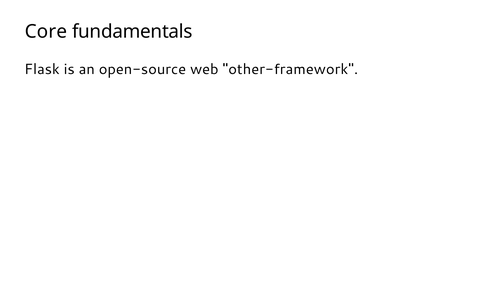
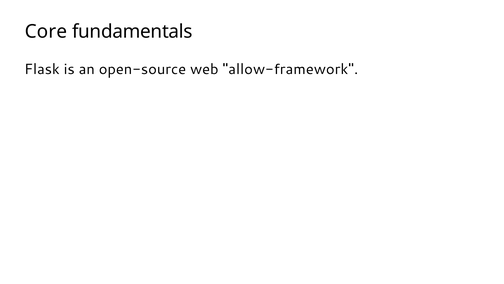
other-framework: other-framework -> allow-framework
